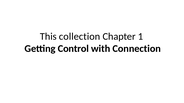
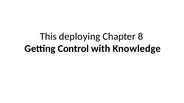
collection: collection -> deploying
1: 1 -> 8
Connection: Connection -> Knowledge
